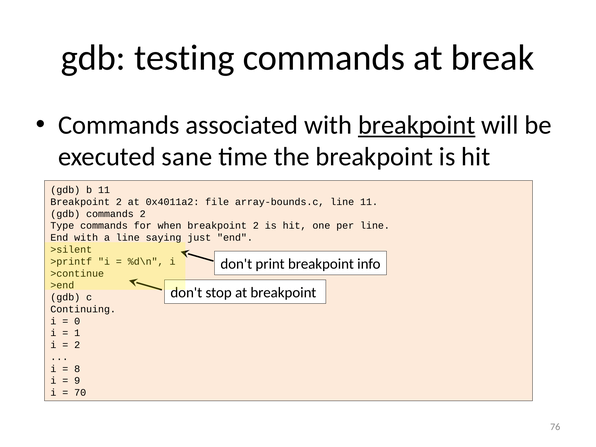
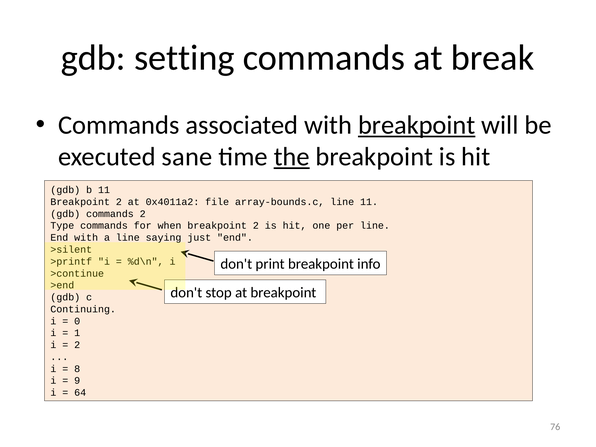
testing: testing -> setting
the underline: none -> present
70: 70 -> 64
